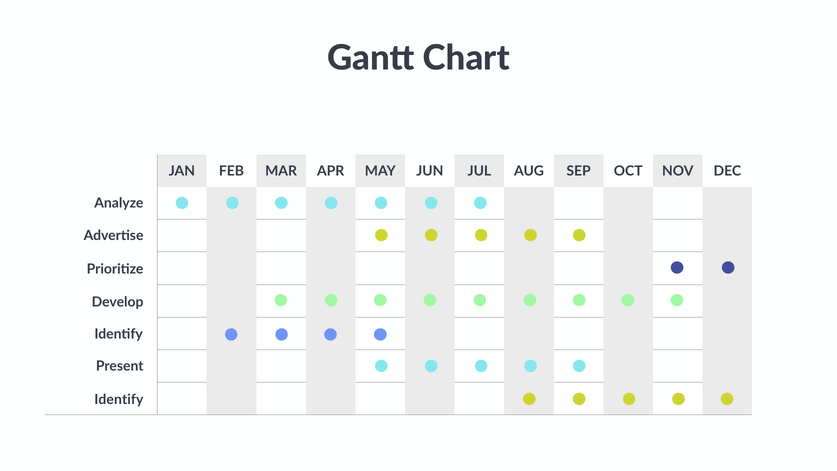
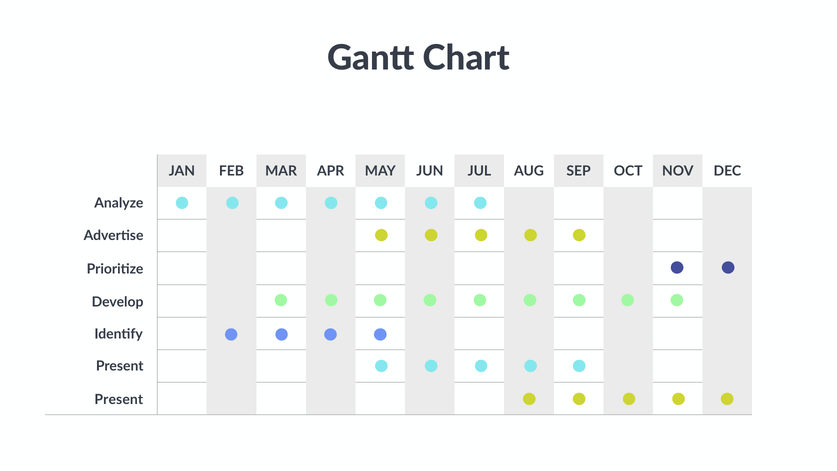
Identify at (119, 400): Identify -> Present
